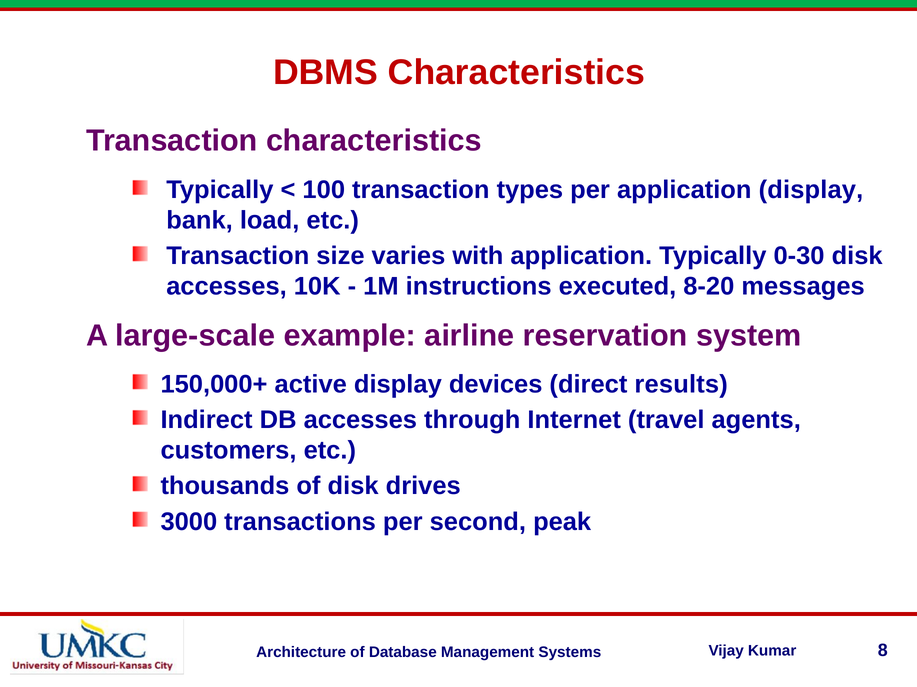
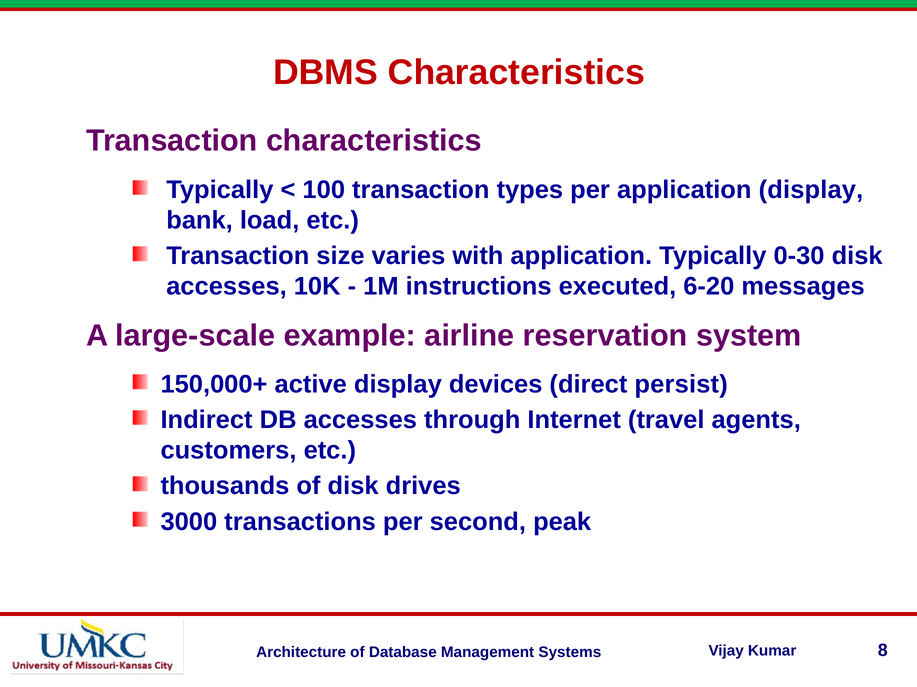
8-20: 8-20 -> 6-20
results: results -> persist
